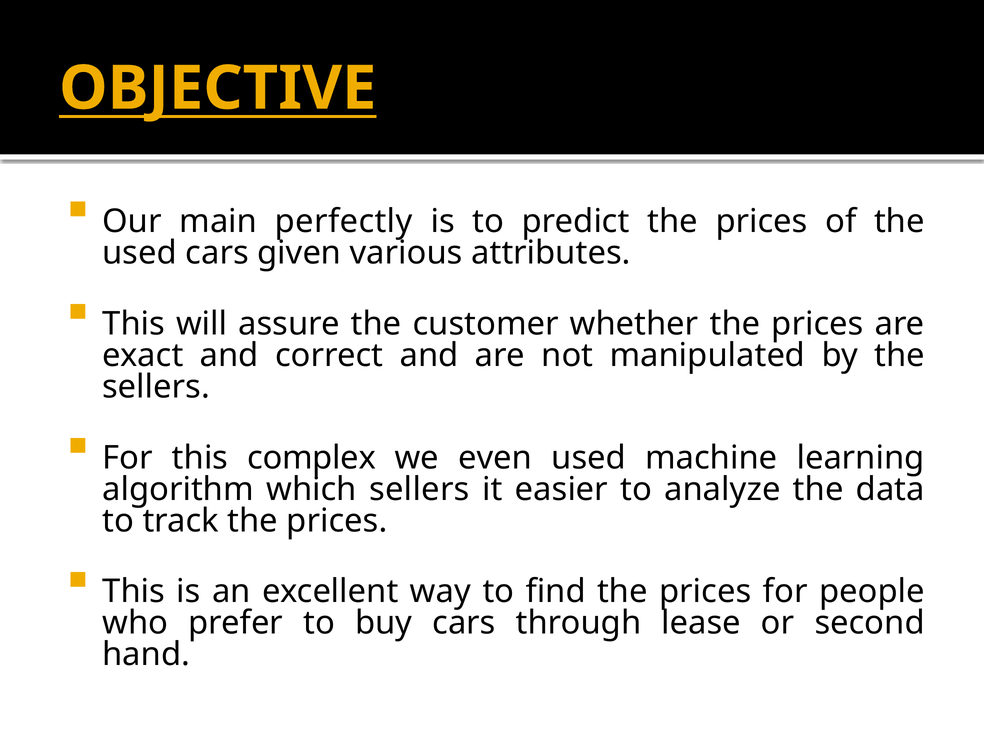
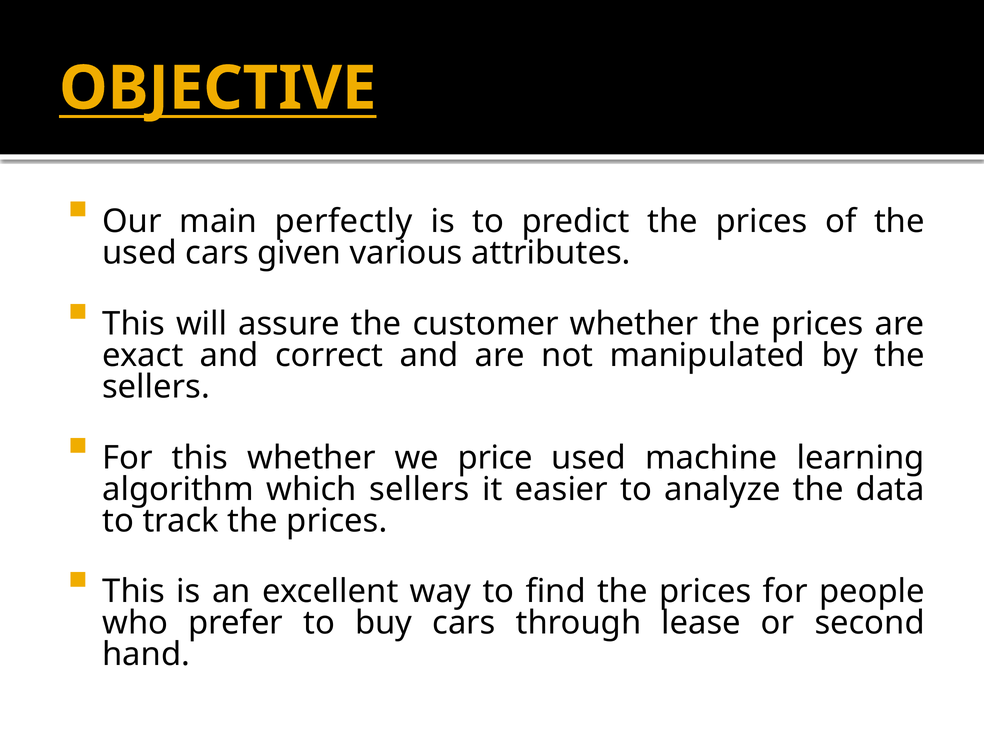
this complex: complex -> whether
even: even -> price
